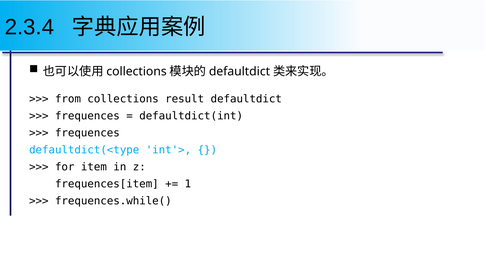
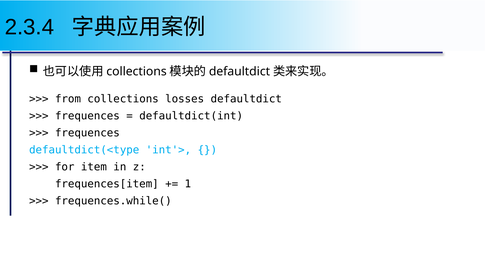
result: result -> losses
